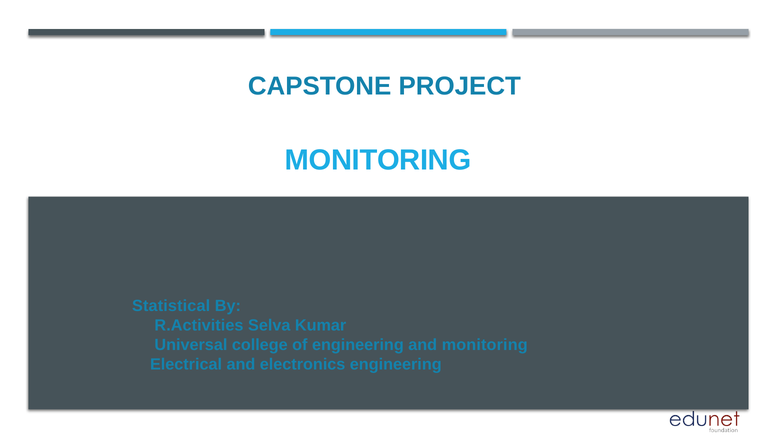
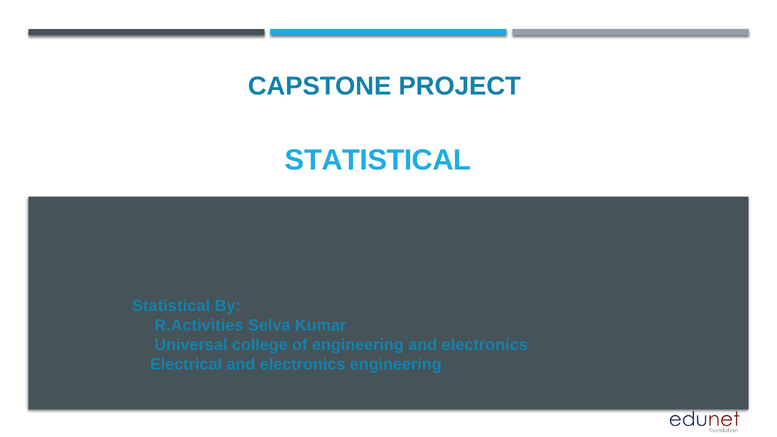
MONITORING at (378, 160): MONITORING -> STATISTICAL
engineering and monitoring: monitoring -> electronics
